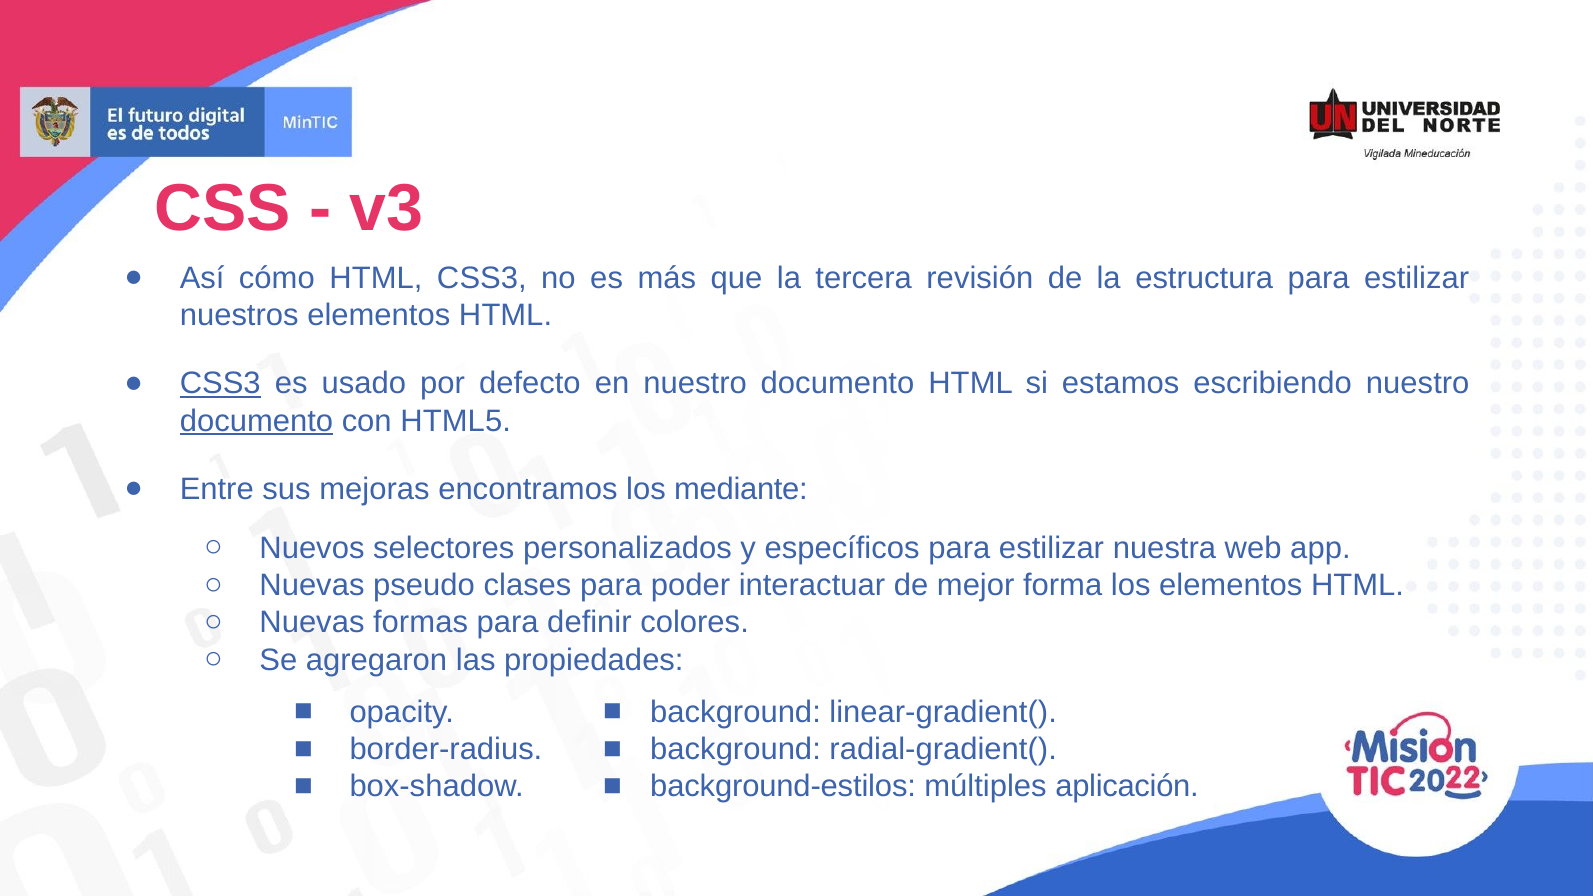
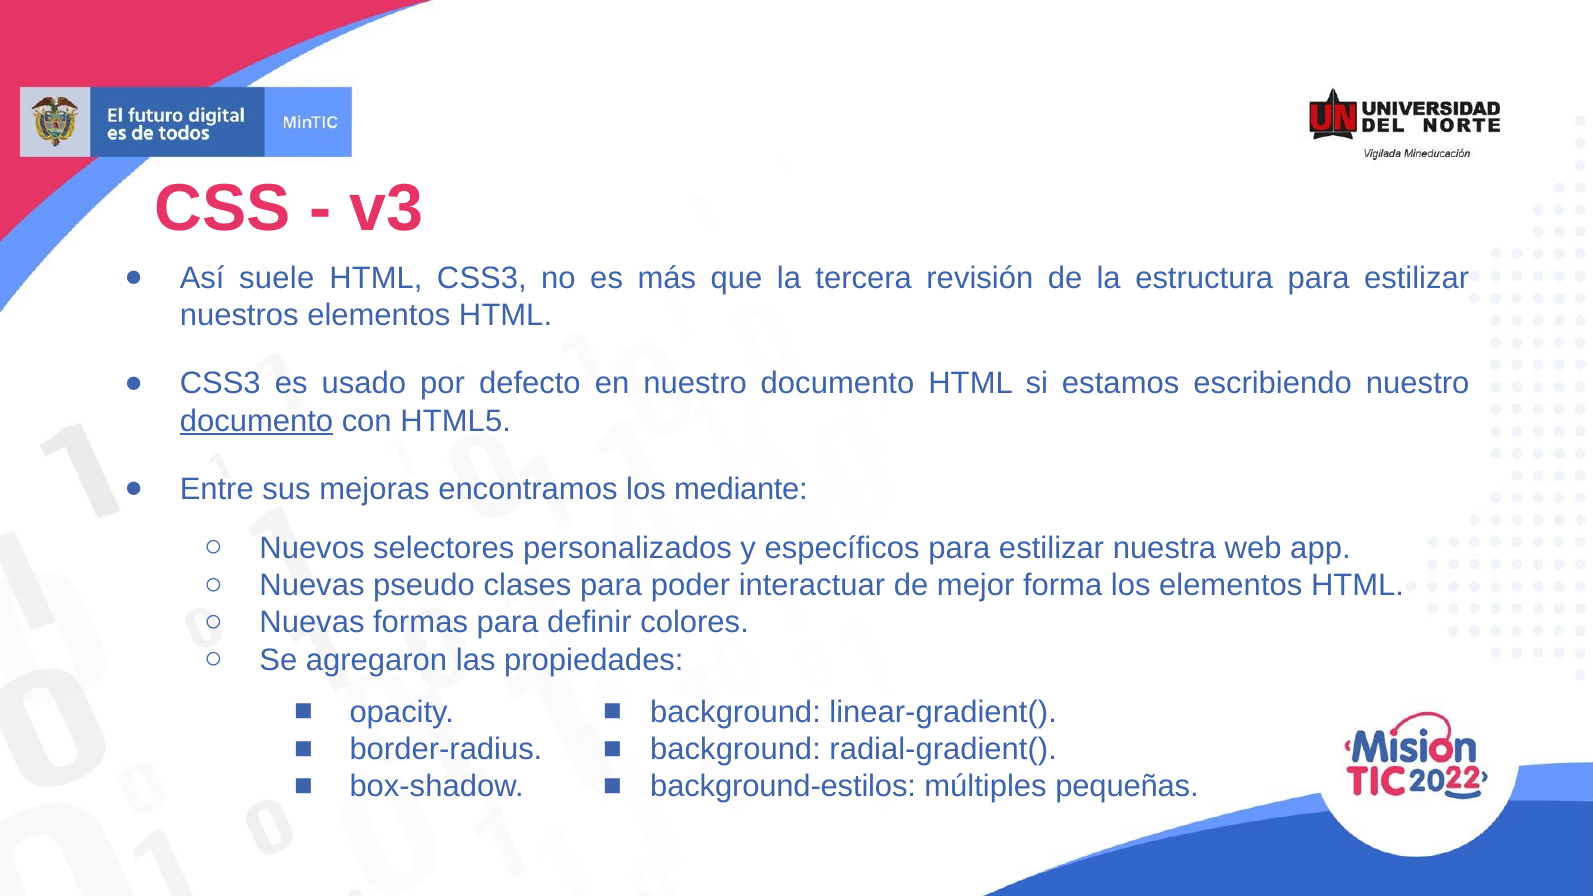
cómo: cómo -> suele
CSS3 at (220, 384) underline: present -> none
aplicación: aplicación -> pequeñas
